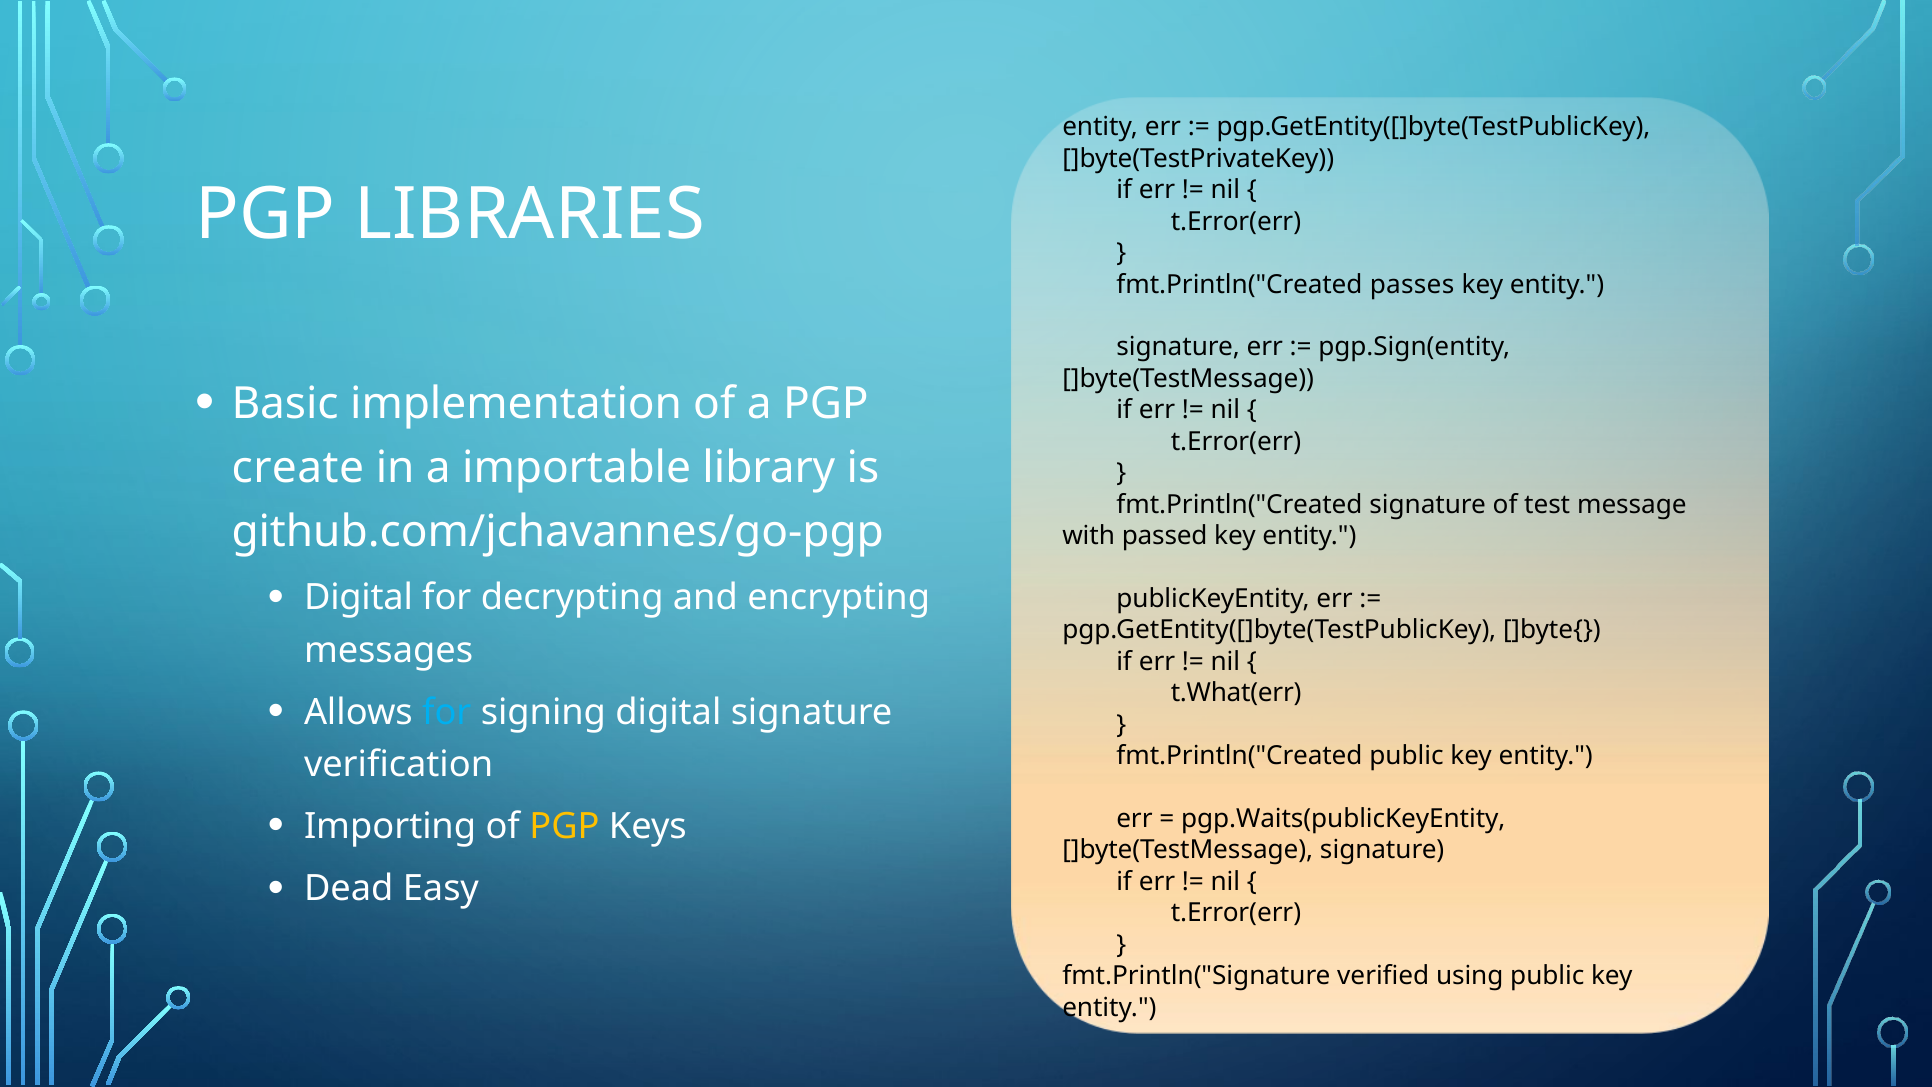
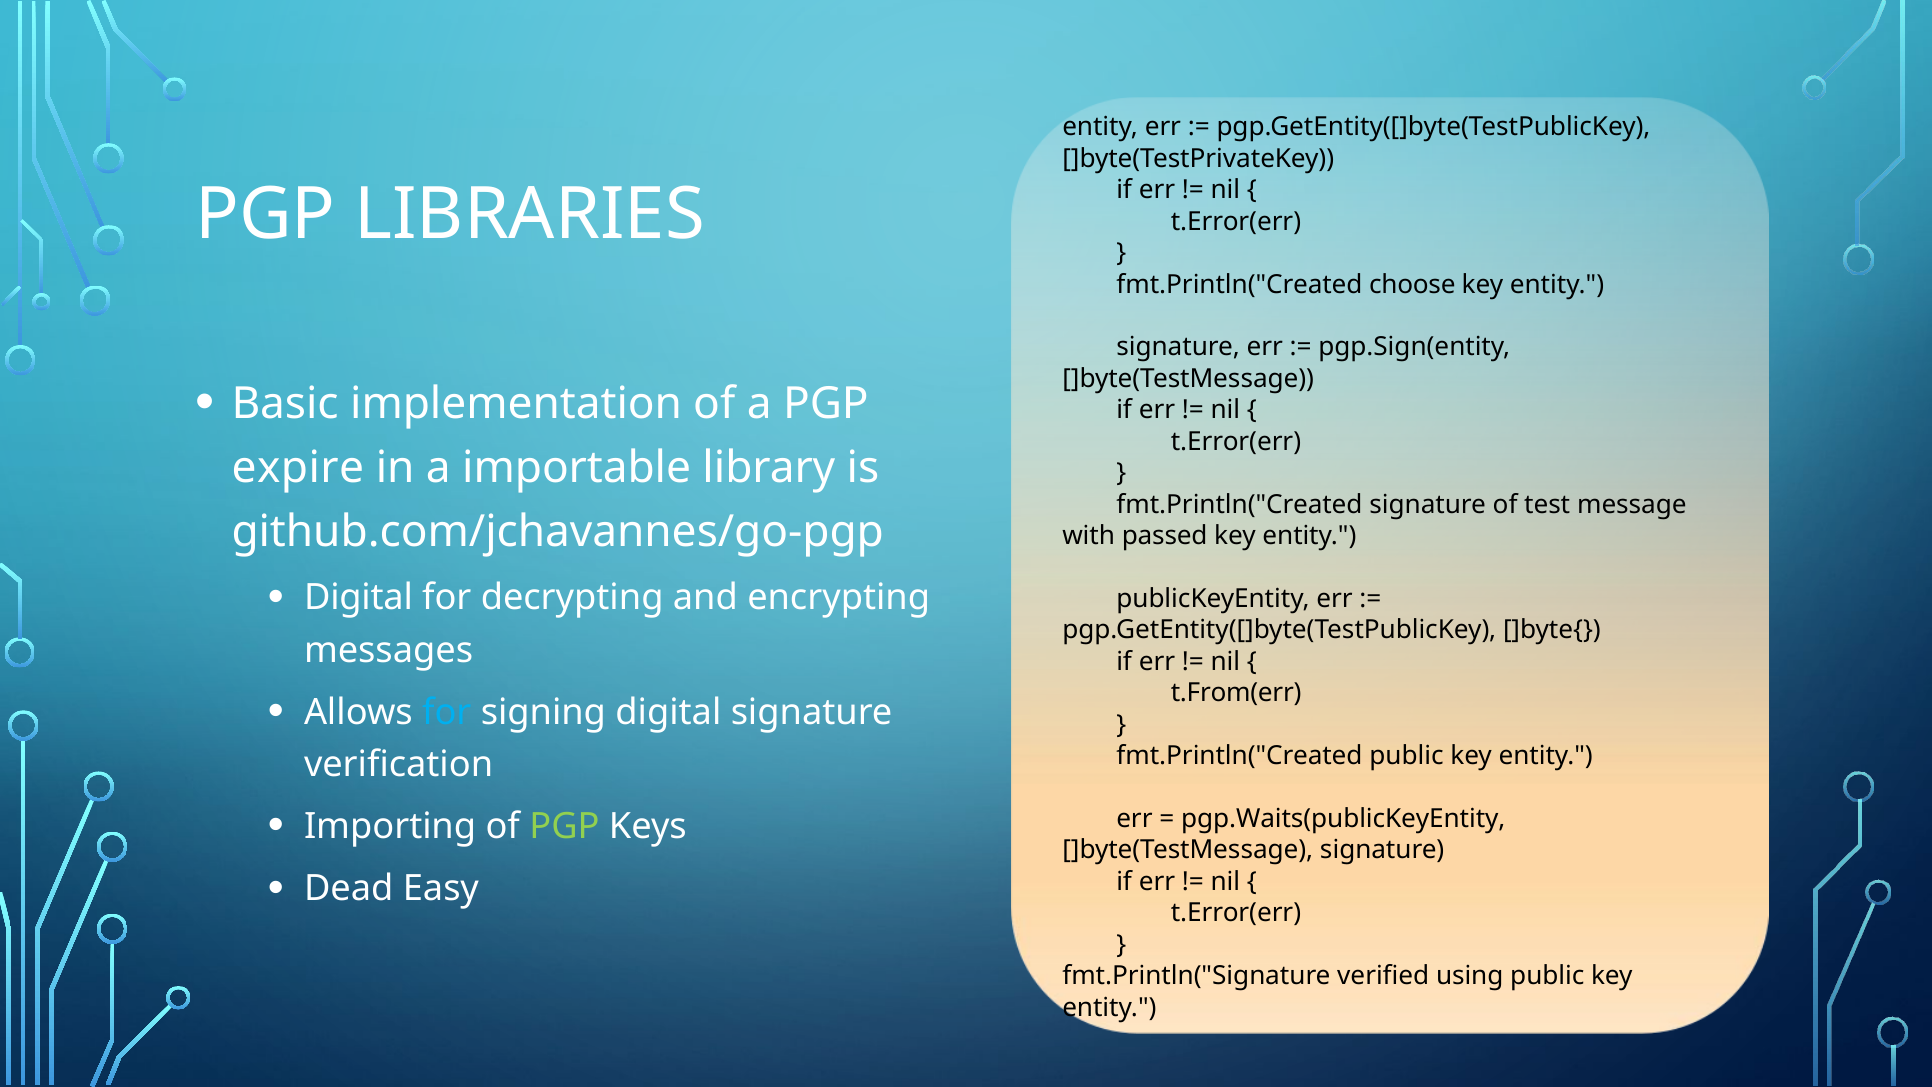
passes: passes -> choose
create: create -> expire
t.What(err: t.What(err -> t.From(err
PGP at (565, 827) colour: yellow -> light green
